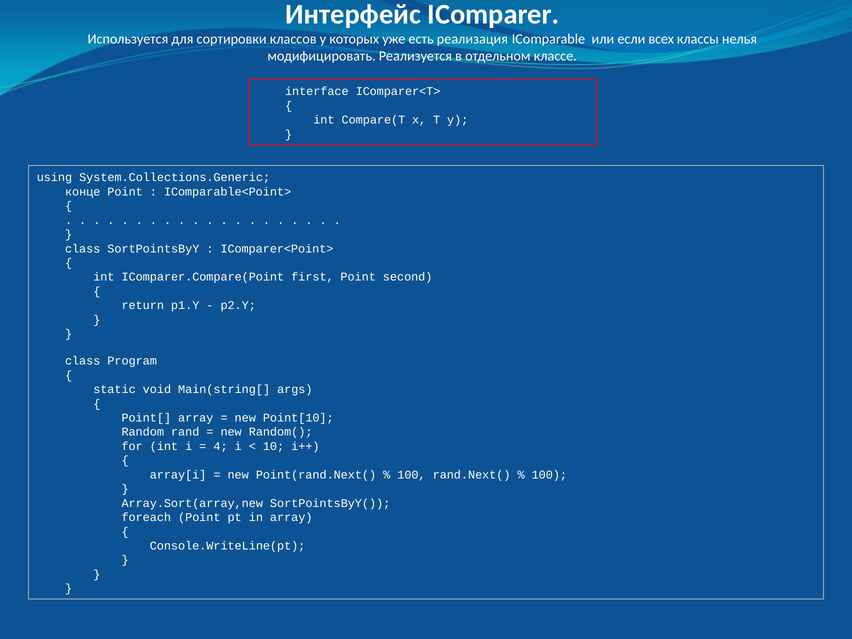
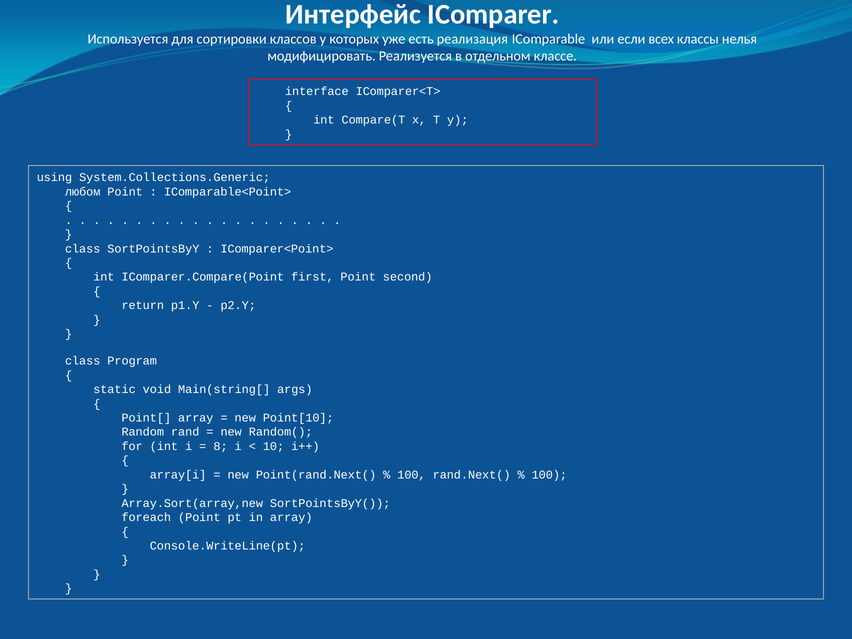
конце: конце -> любом
4: 4 -> 8
